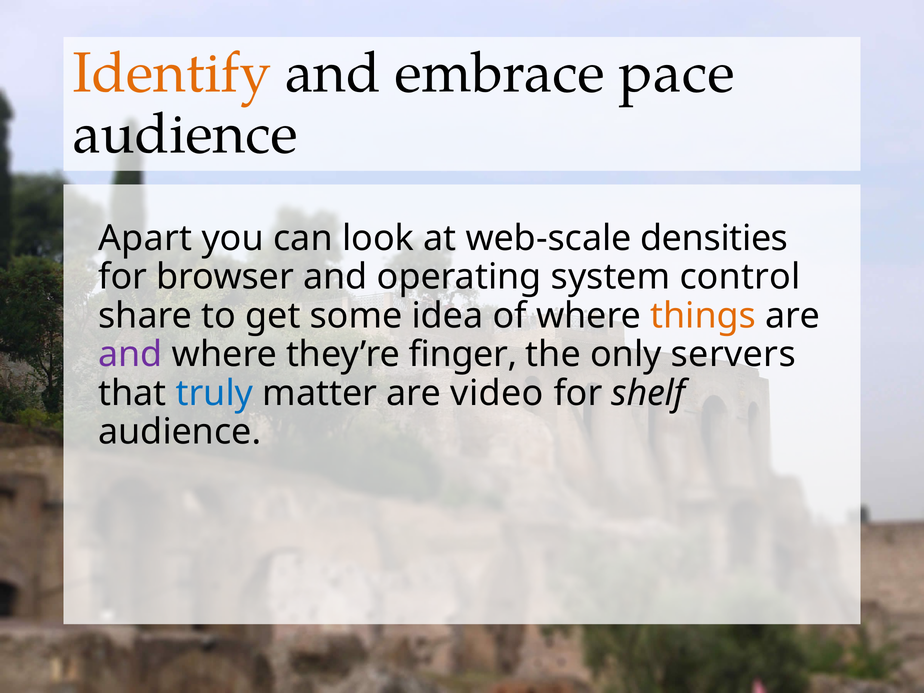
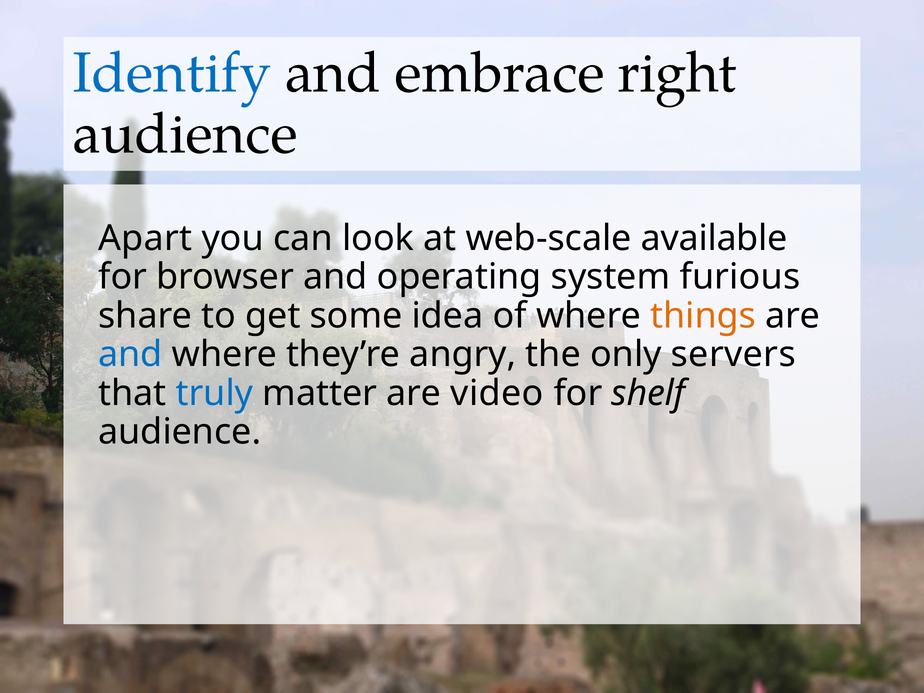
Identify colour: orange -> blue
pace: pace -> right
densities: densities -> available
control: control -> furious
and at (130, 355) colour: purple -> blue
finger: finger -> angry
